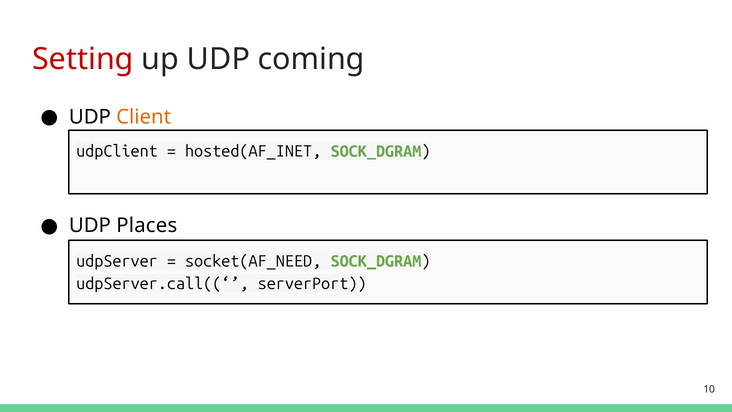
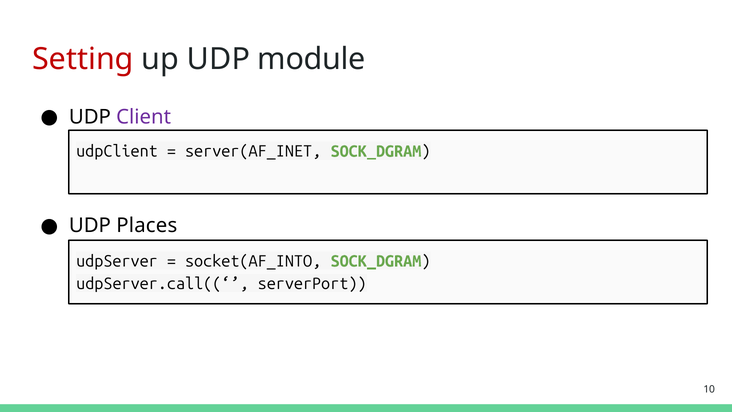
coming: coming -> module
Client colour: orange -> purple
hosted(AF_INET: hosted(AF_INET -> server(AF_INET
socket(AF_NEED: socket(AF_NEED -> socket(AF_INTO
